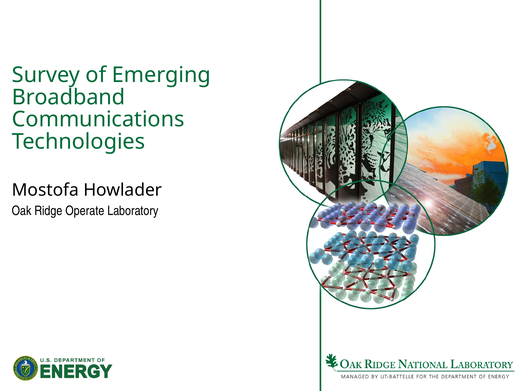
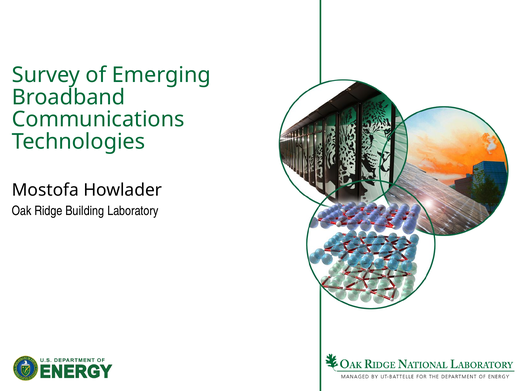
Operate: Operate -> Building
